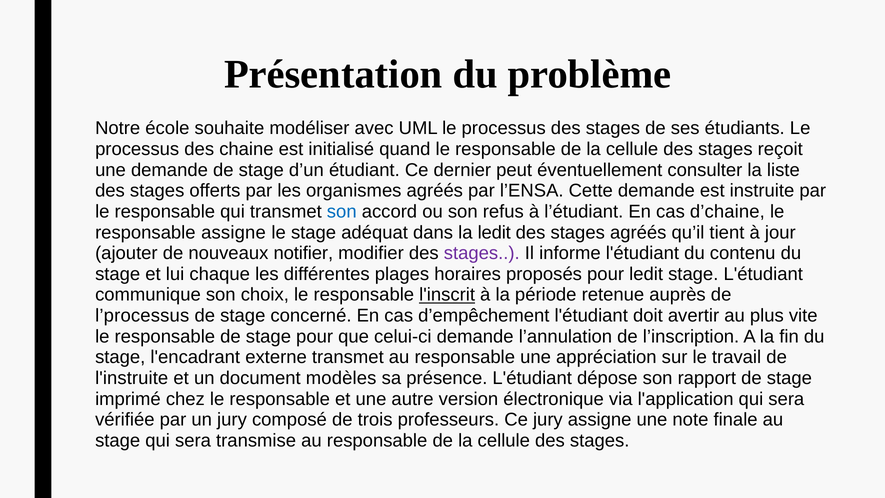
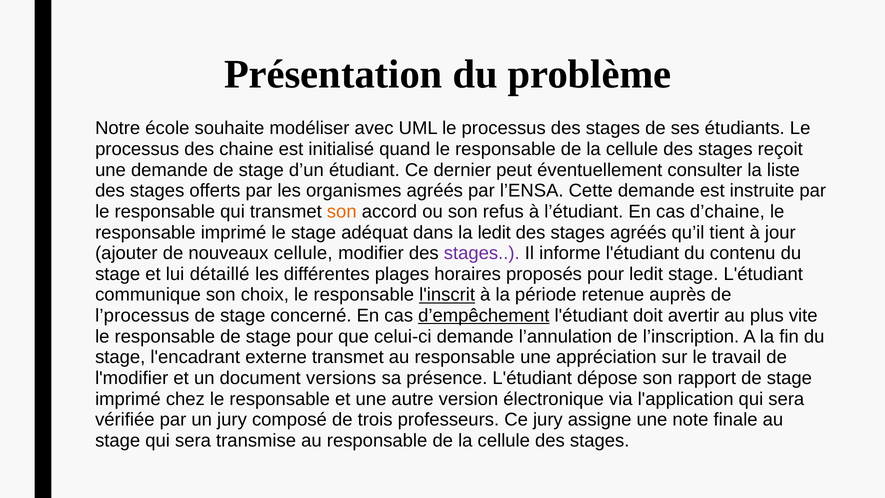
son at (342, 212) colour: blue -> orange
responsable assigne: assigne -> imprimé
nouveaux notifier: notifier -> cellule
chaque: chaque -> détaillé
d’empêchement underline: none -> present
l'instruite: l'instruite -> l'modifier
modèles: modèles -> versions
